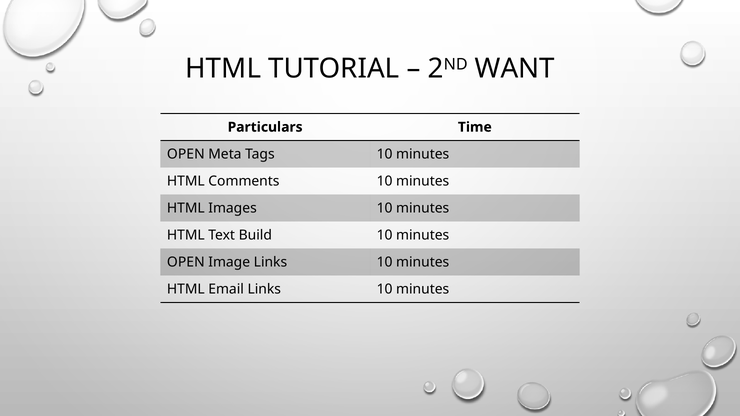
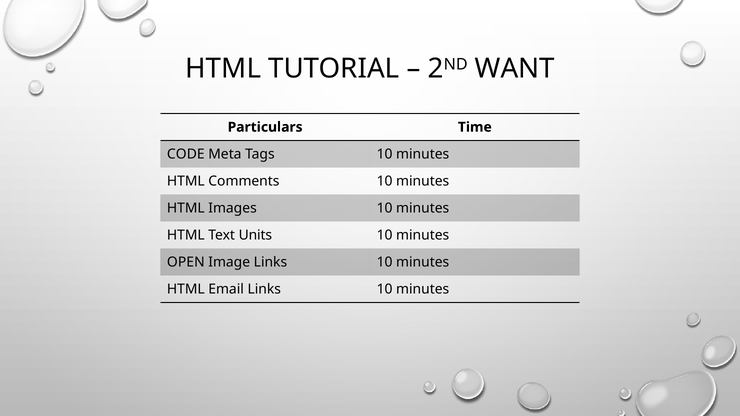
OPEN at (186, 154): OPEN -> CODE
Build: Build -> Units
